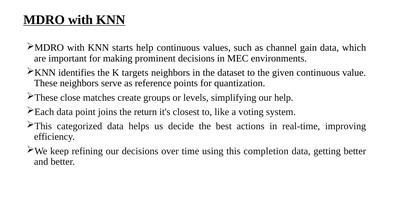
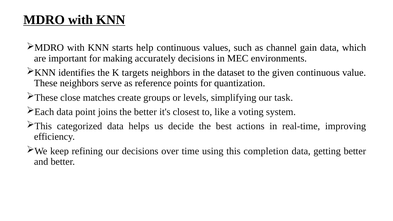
prominent: prominent -> accurately
our help: help -> task
the return: return -> better
